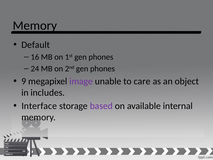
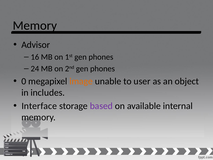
Default: Default -> Advisor
9: 9 -> 0
image colour: purple -> orange
care: care -> user
